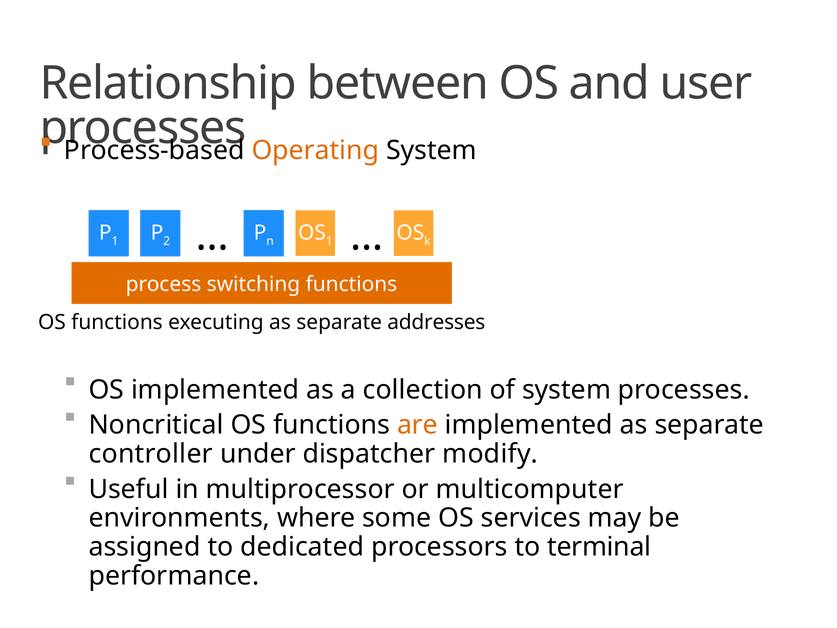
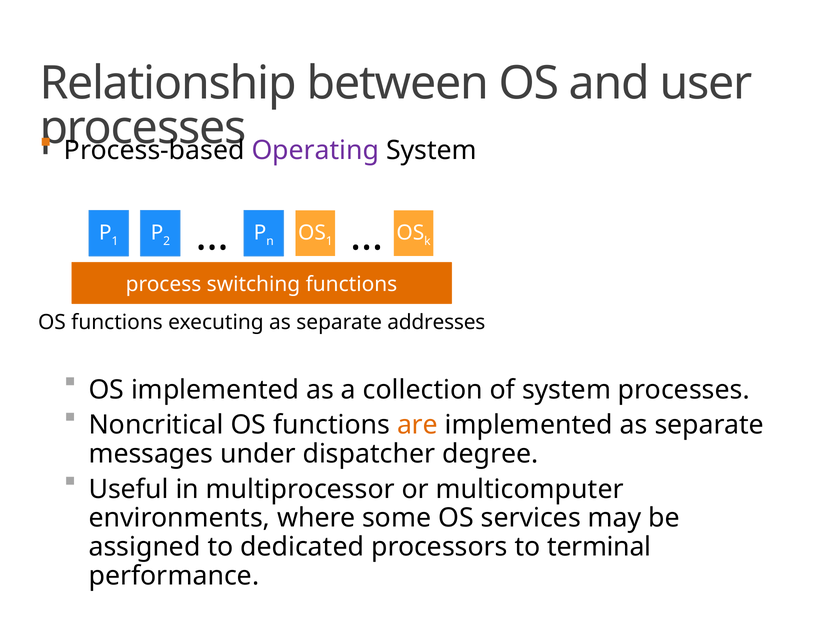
Operating colour: orange -> purple
controller: controller -> messages
modify: modify -> degree
